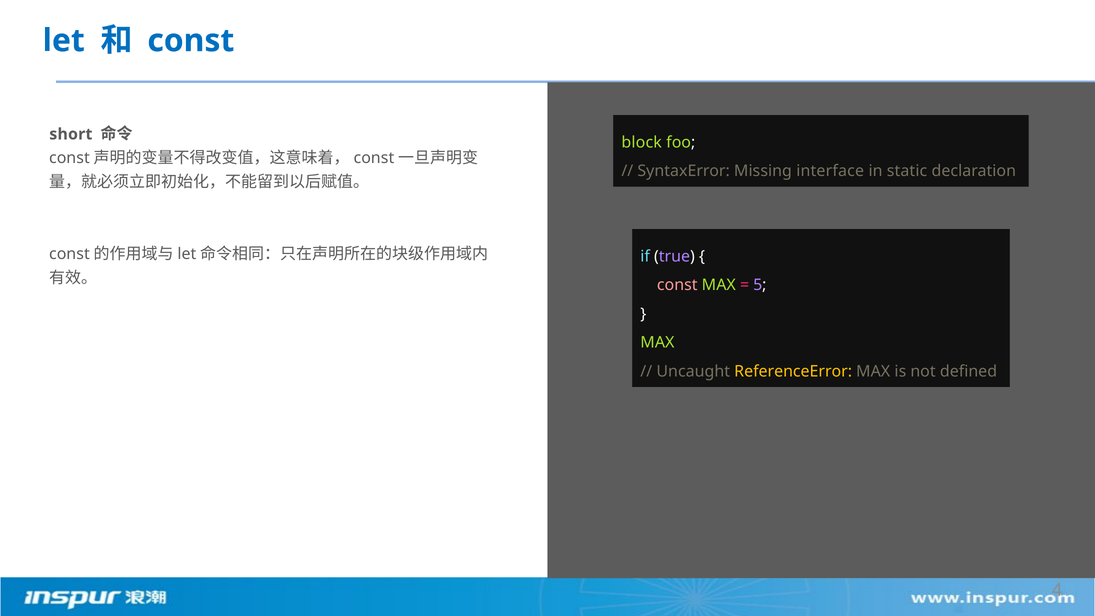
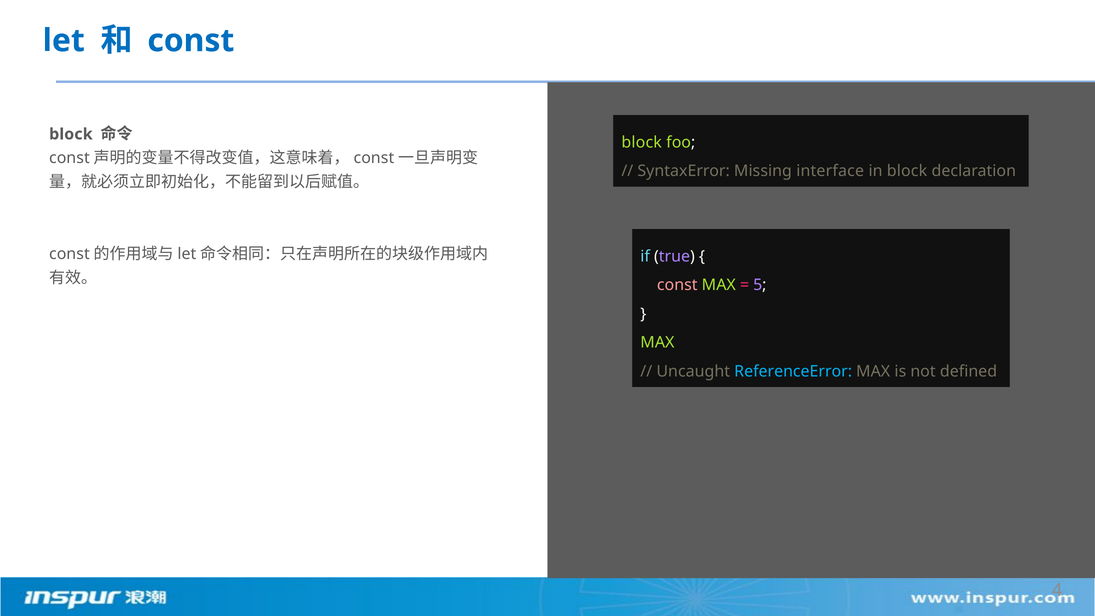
short at (71, 134): short -> block
in static: static -> block
ReferenceError colour: yellow -> light blue
